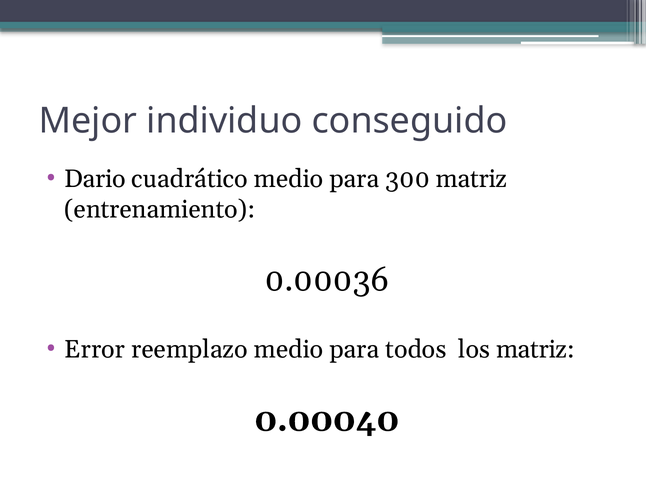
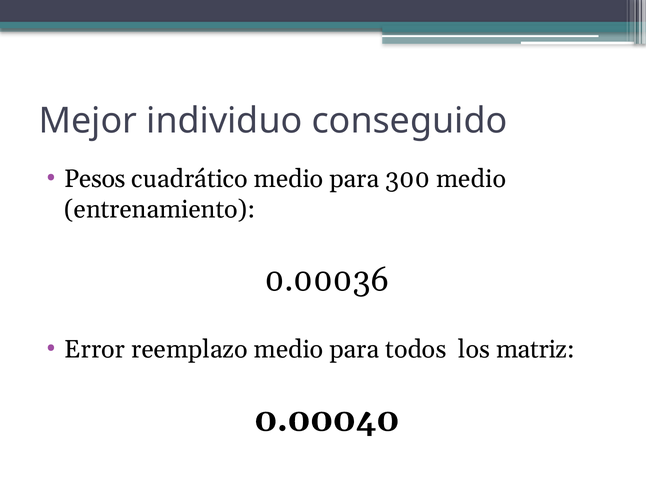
Dario: Dario -> Pesos
300 matriz: matriz -> medio
